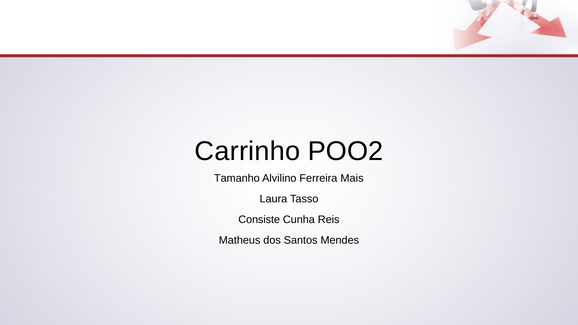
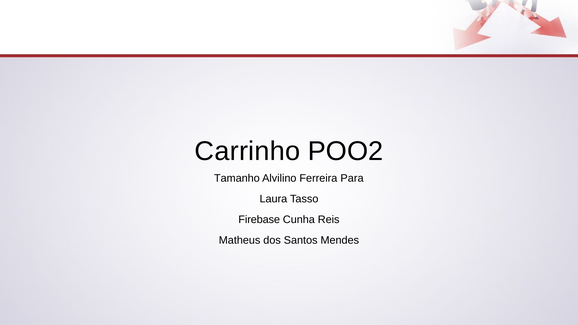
Mais: Mais -> Para
Consiste: Consiste -> Firebase
